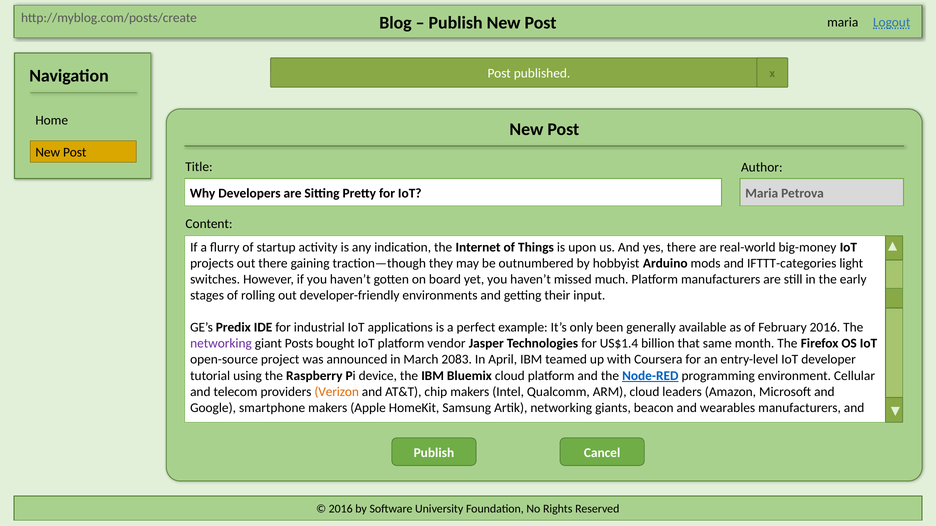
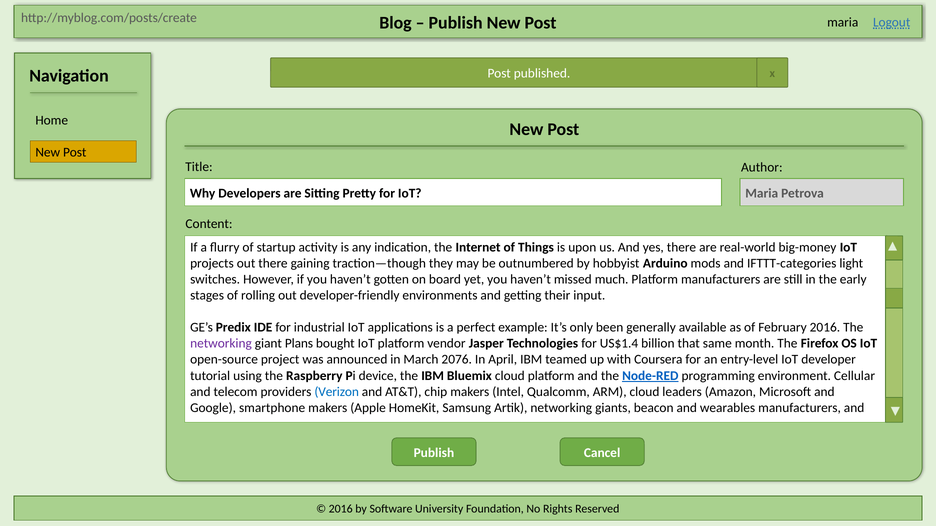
Posts: Posts -> Plans
2083: 2083 -> 2076
Verizon colour: orange -> blue
